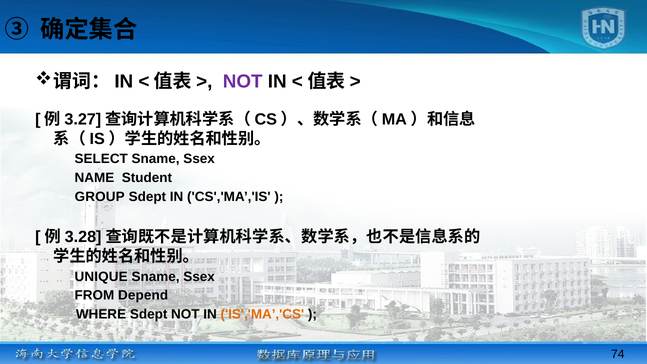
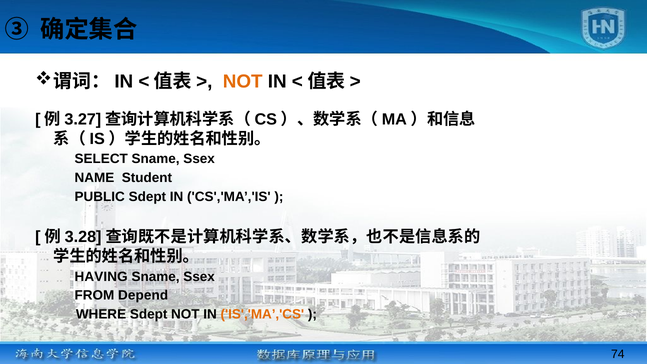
NOT at (243, 82) colour: purple -> orange
GROUP: GROUP -> PUBLIC
UNIQUE: UNIQUE -> HAVING
